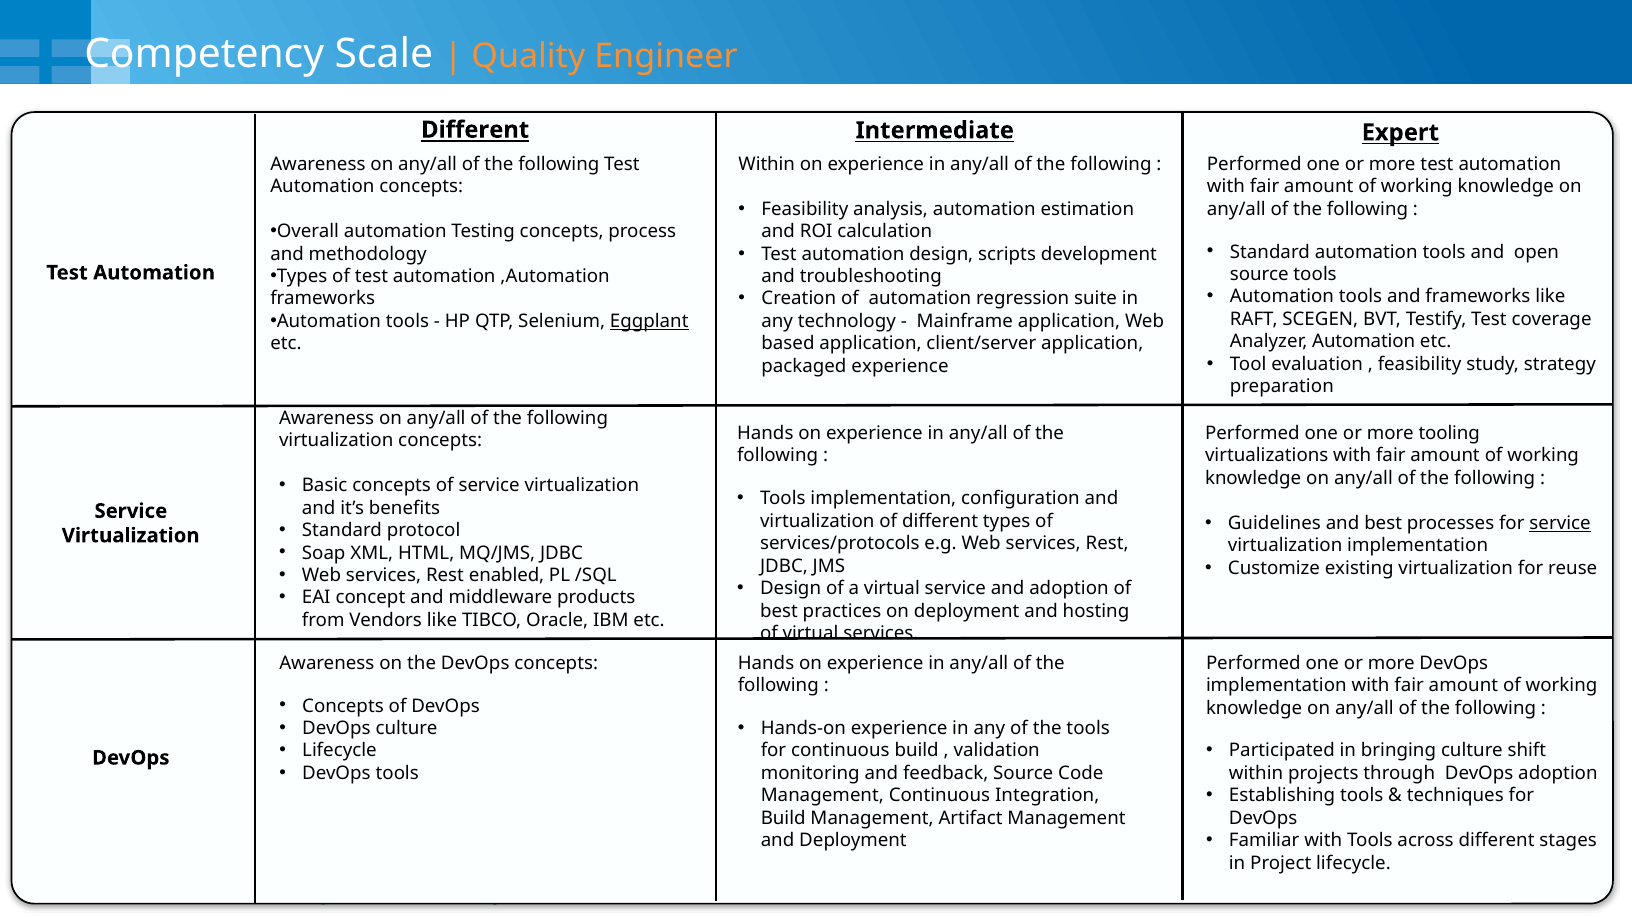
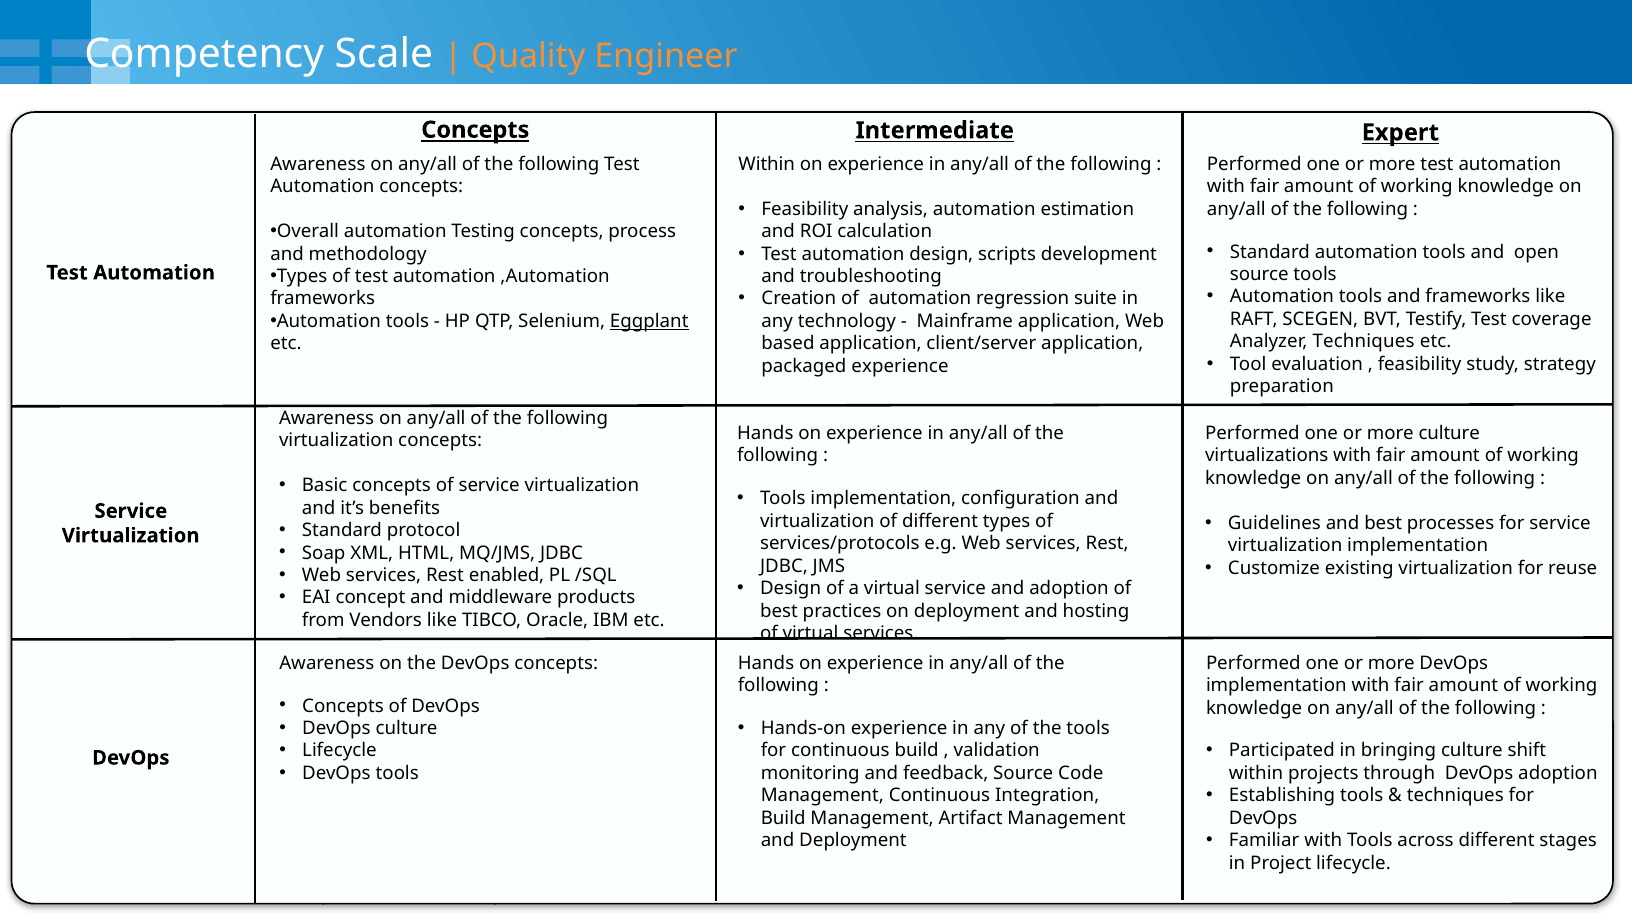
Different at (475, 130): Different -> Concepts
Analyzer Automation: Automation -> Techniques
more tooling: tooling -> culture
service at (1560, 523) underline: present -> none
